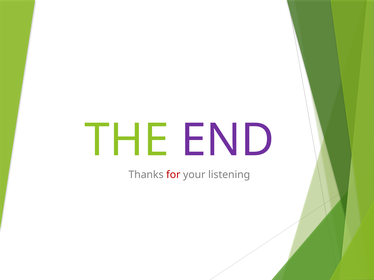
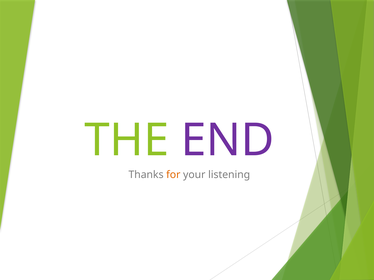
for colour: red -> orange
